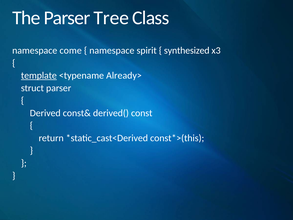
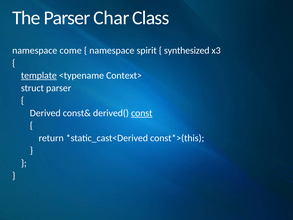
Tree: Tree -> Char
Already>: Already> -> Context>
const underline: none -> present
